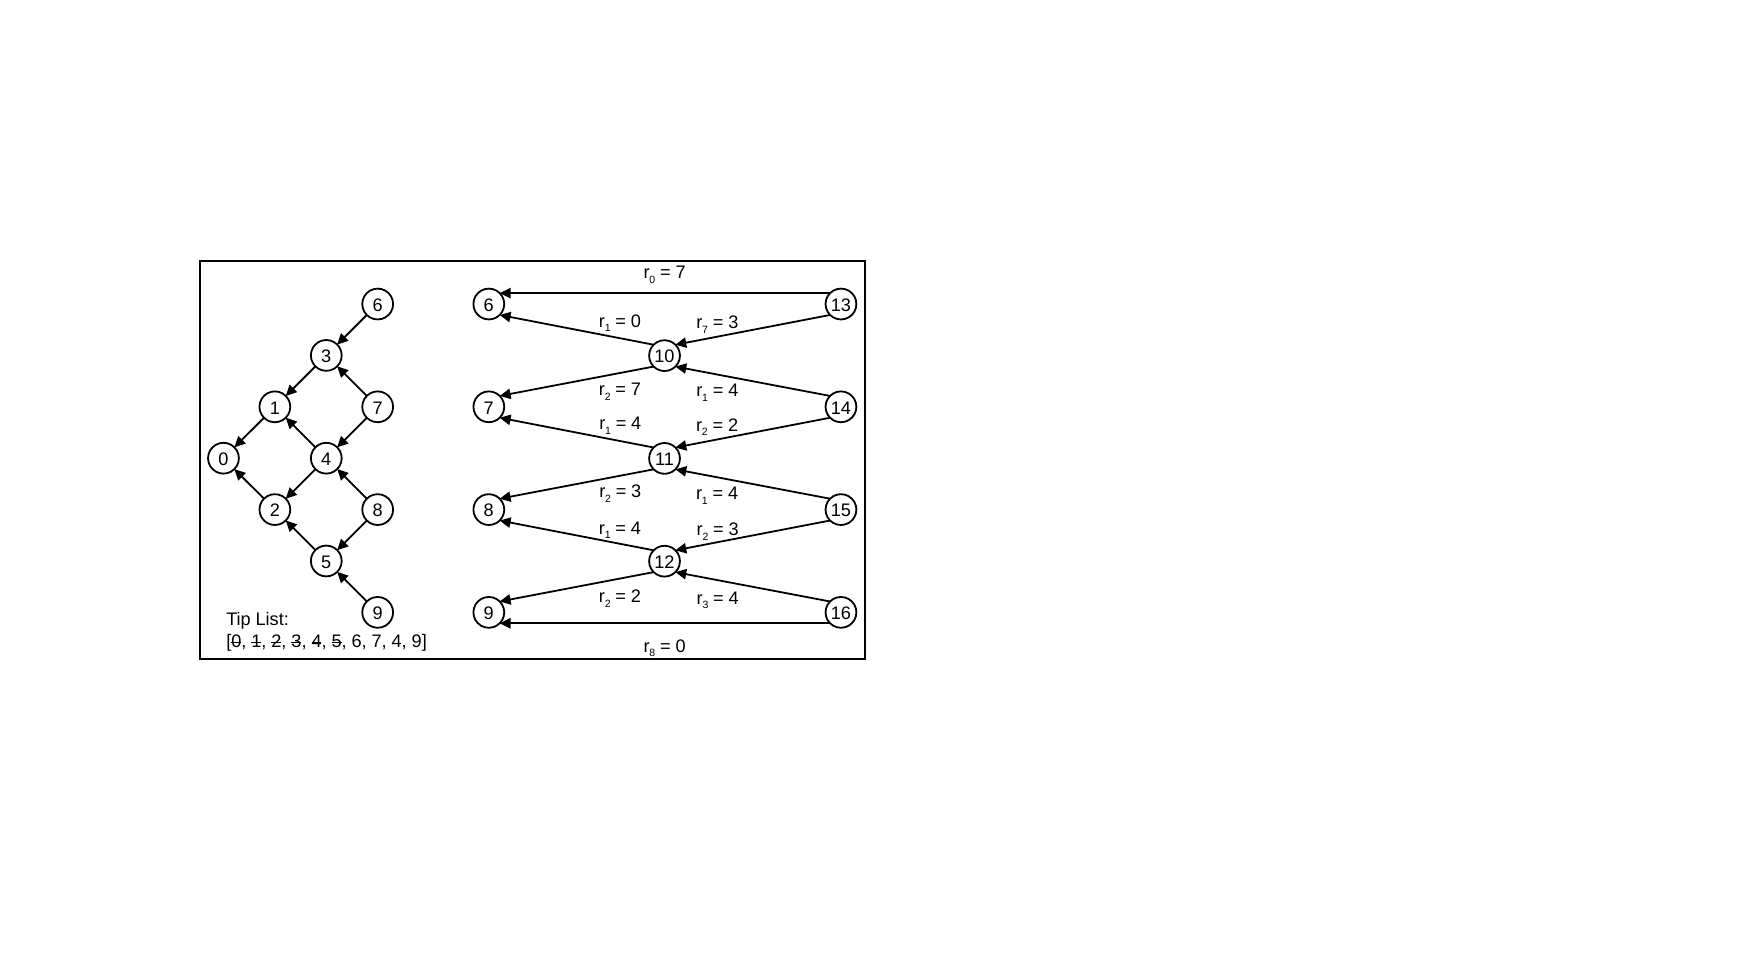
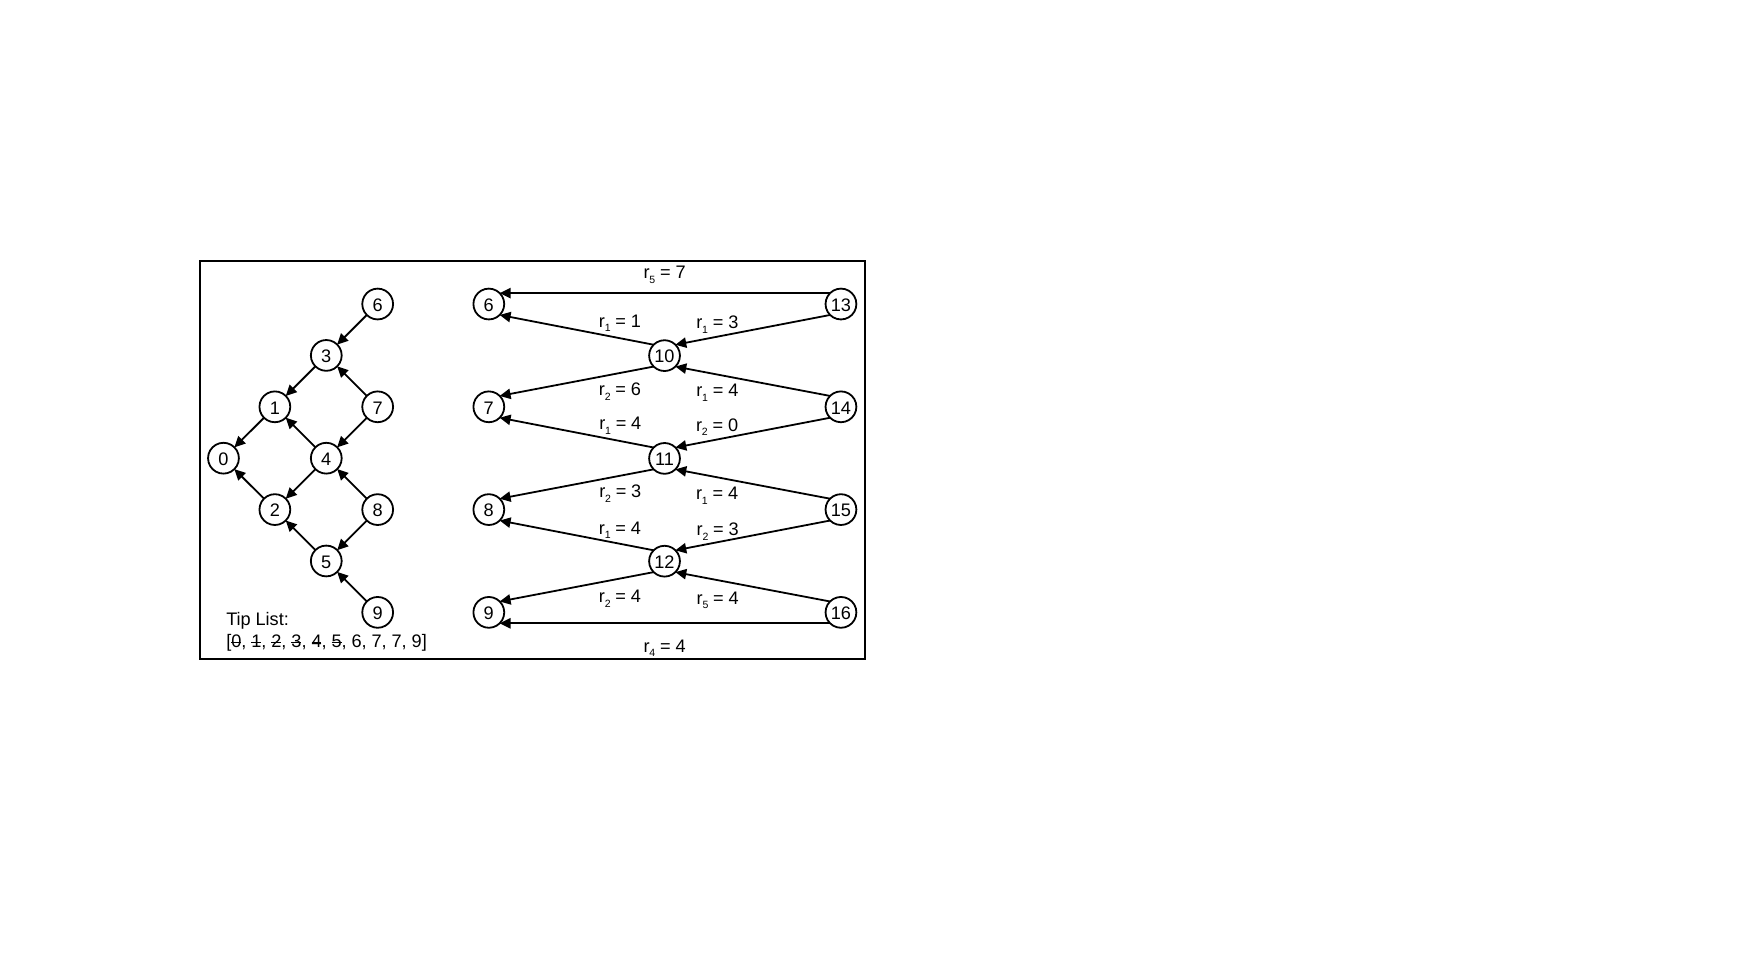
0 at (652, 280): 0 -> 5
0 at (636, 321): 0 -> 1
7 at (705, 330): 7 -> 1
7 at (636, 390): 7 -> 6
2 at (733, 426): 2 -> 0
2 at (636, 597): 2 -> 4
3 at (705, 605): 3 -> 5
7 4: 4 -> 7
8 at (652, 653): 8 -> 4
0 at (681, 646): 0 -> 4
